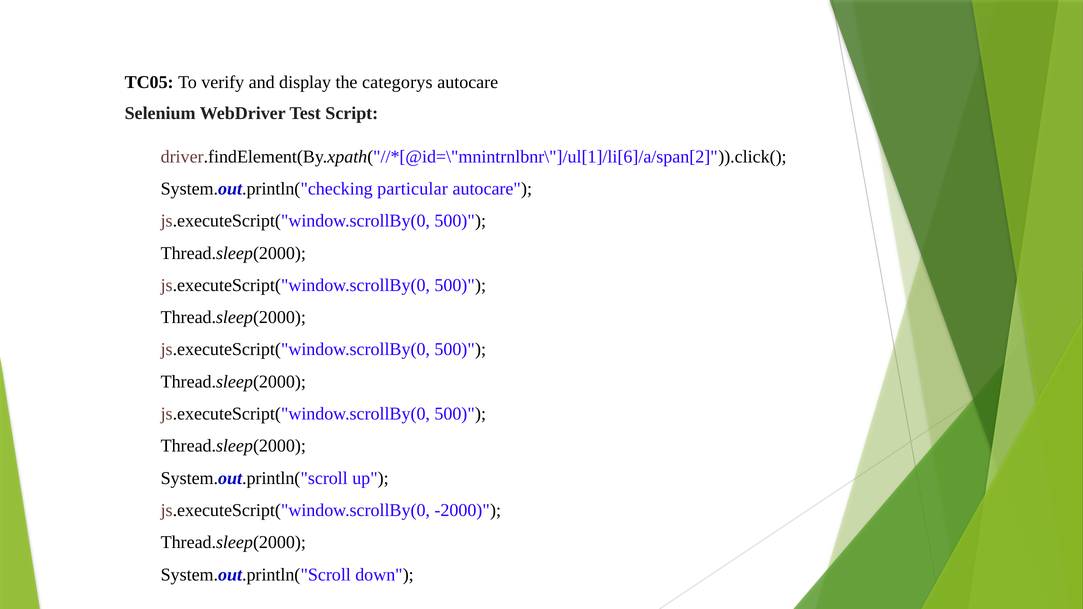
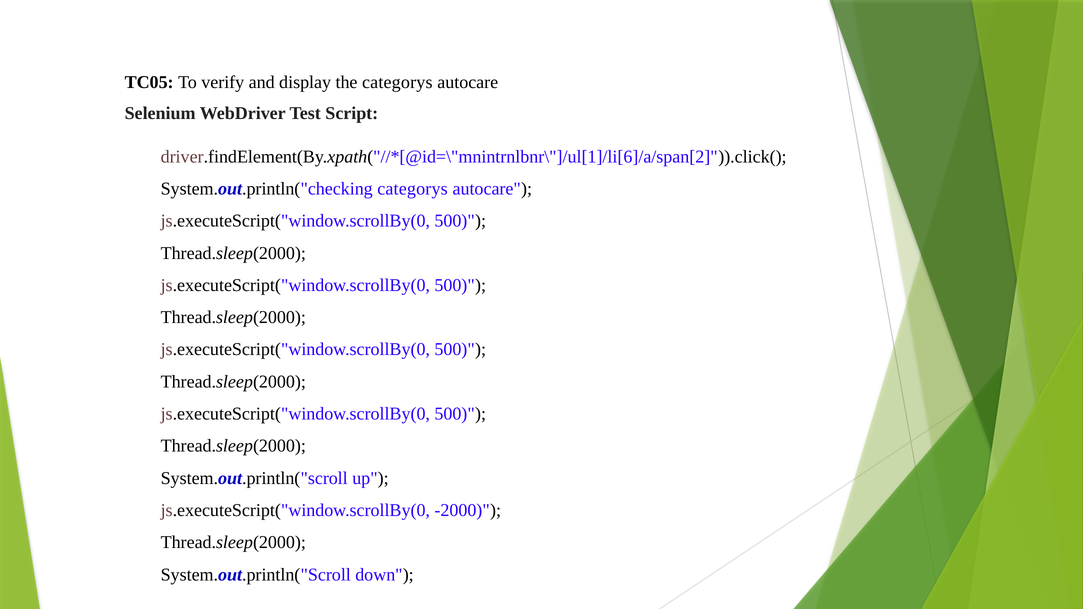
System.out.println("checking particular: particular -> categorys
